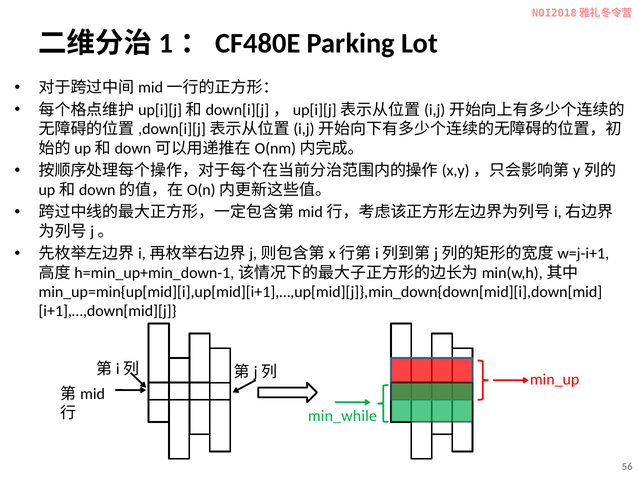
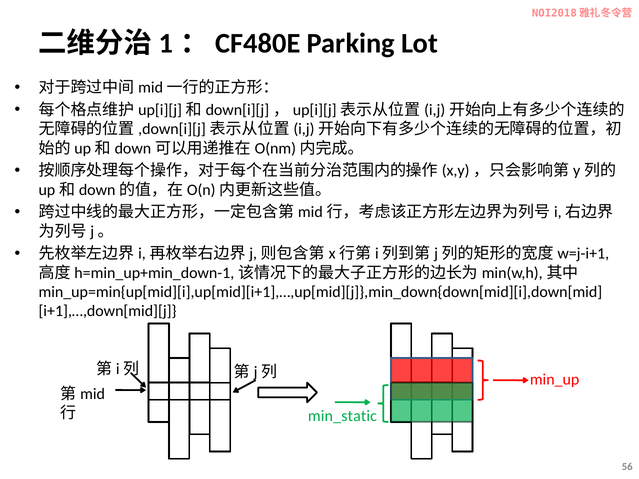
min_while: min_while -> min_static
